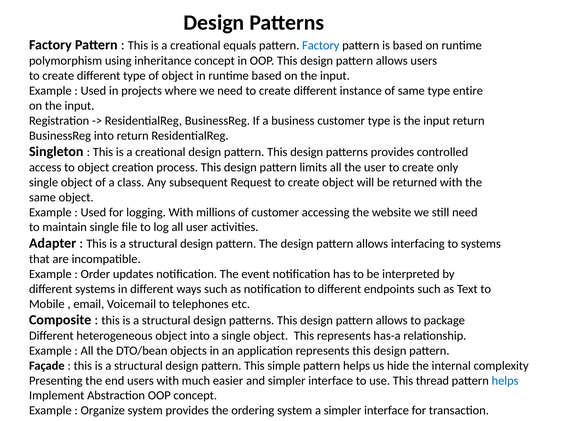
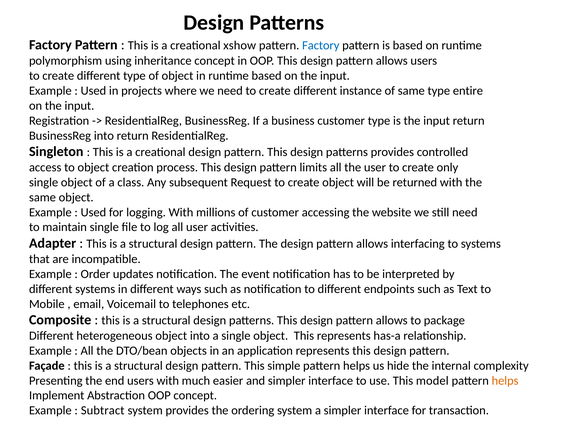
equals: equals -> xshow
thread: thread -> model
helps at (505, 381) colour: blue -> orange
Organize: Organize -> Subtract
